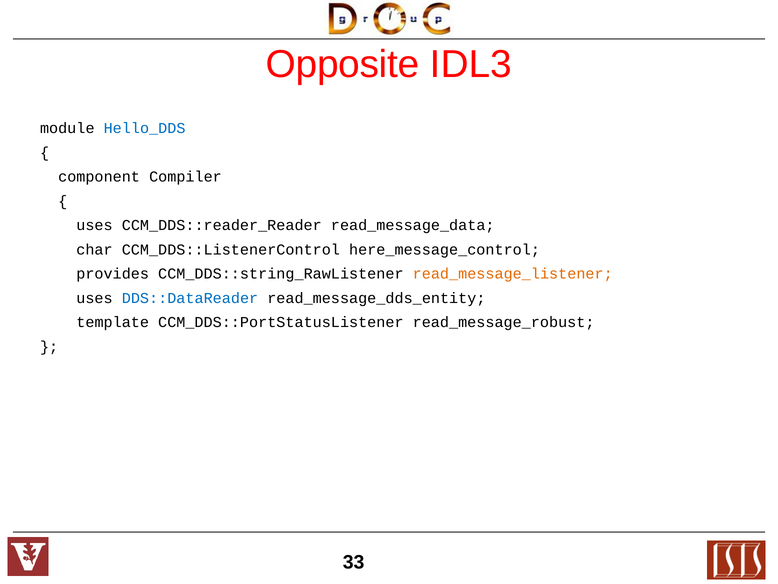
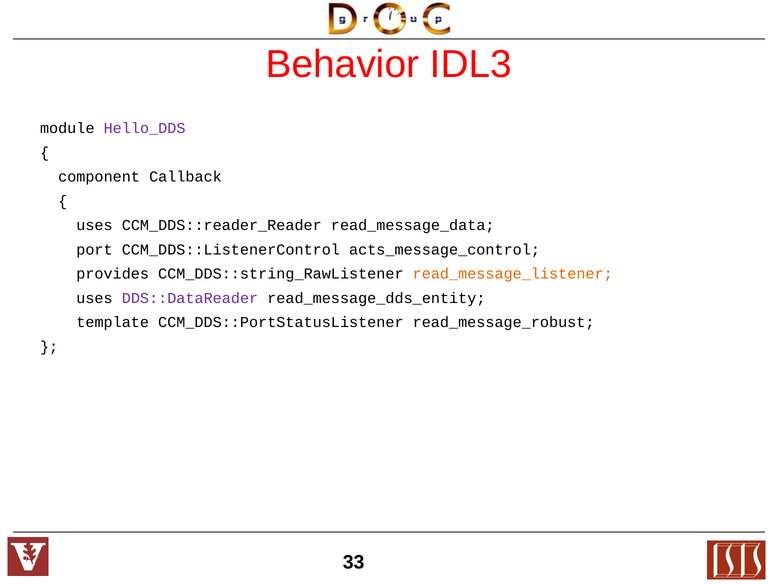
Opposite: Opposite -> Behavior
Hello_DDS colour: blue -> purple
Compiler: Compiler -> Callback
char: char -> port
here_message_control: here_message_control -> acts_message_control
DDS::DataReader colour: blue -> purple
